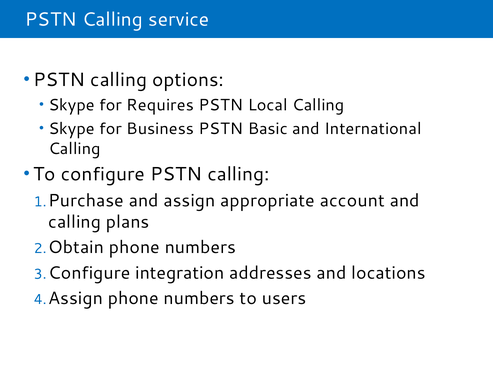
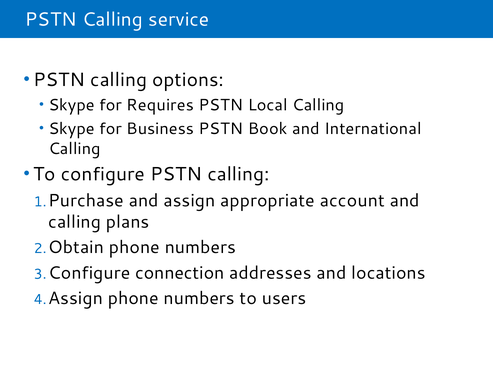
Basic: Basic -> Book
integration: integration -> connection
